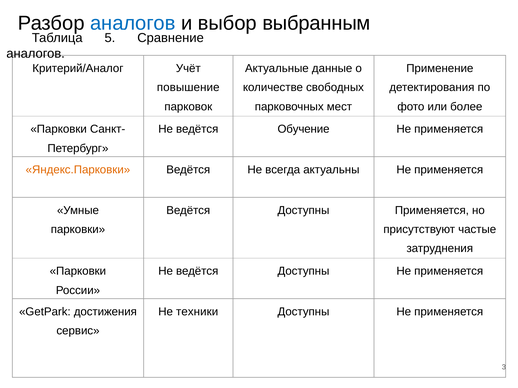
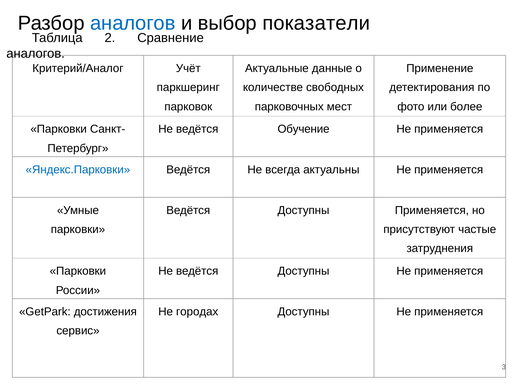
выбранным: выбранным -> показатели
5: 5 -> 2
повышение: повышение -> паркшеринг
Яндекс.Парковки colour: orange -> blue
техники: техники -> городах
